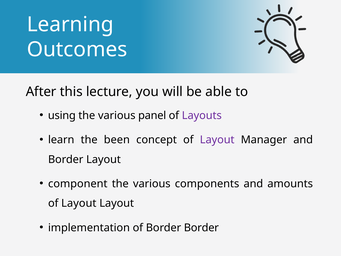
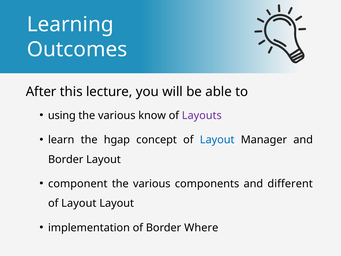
panel: panel -> know
been: been -> hgap
Layout at (217, 140) colour: purple -> blue
amounts: amounts -> different
Border Border: Border -> Where
